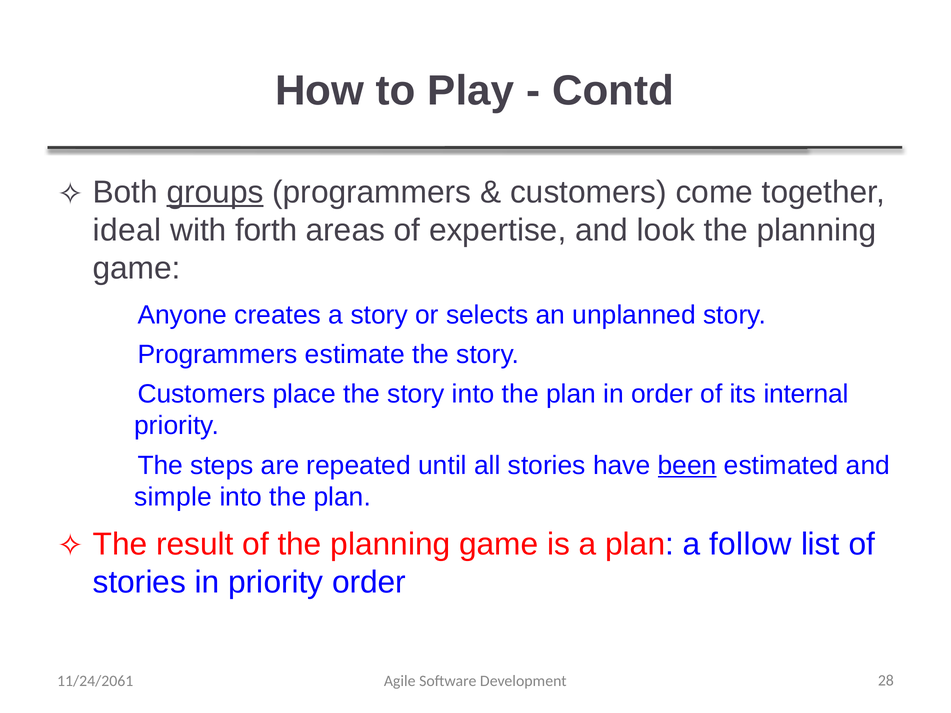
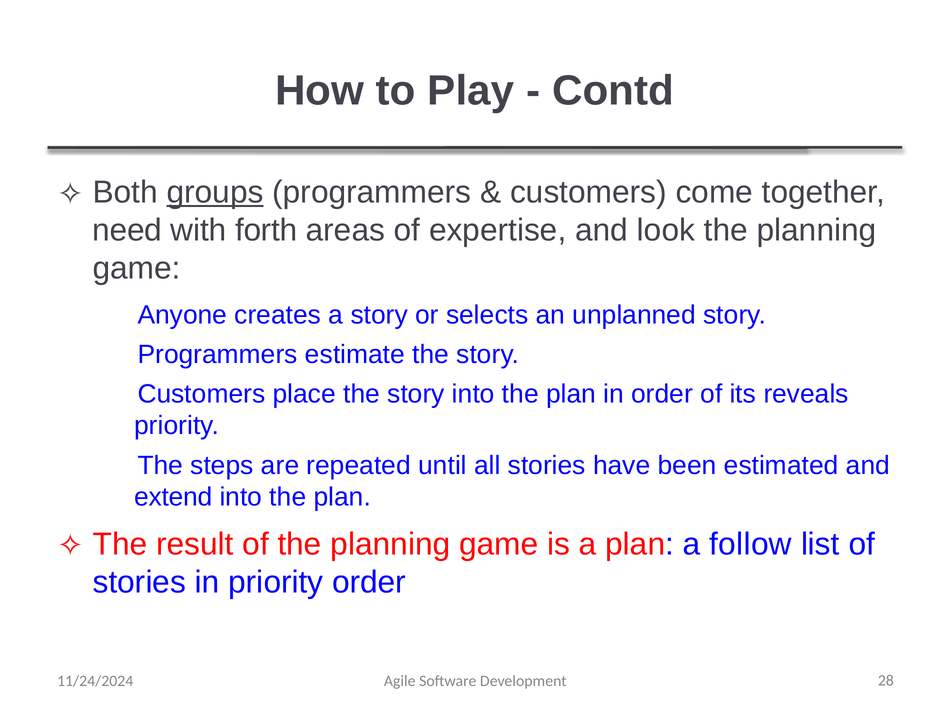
ideal: ideal -> need
internal: internal -> reveals
been underline: present -> none
simple: simple -> extend
11/24/2061: 11/24/2061 -> 11/24/2024
